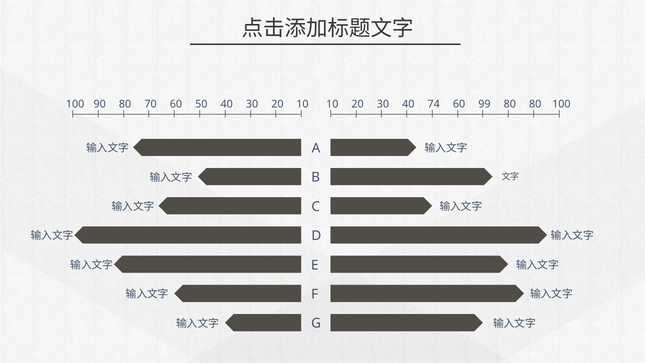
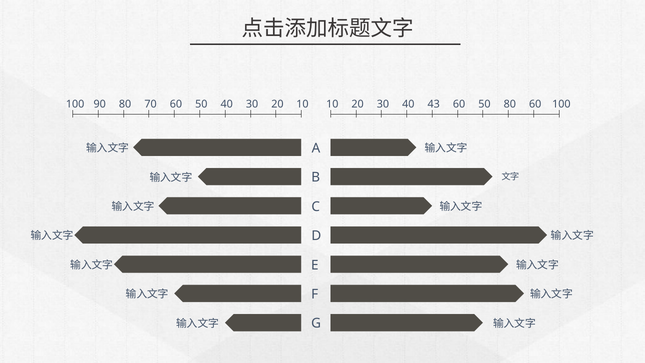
74: 74 -> 43
60 99: 99 -> 50
80 80: 80 -> 60
